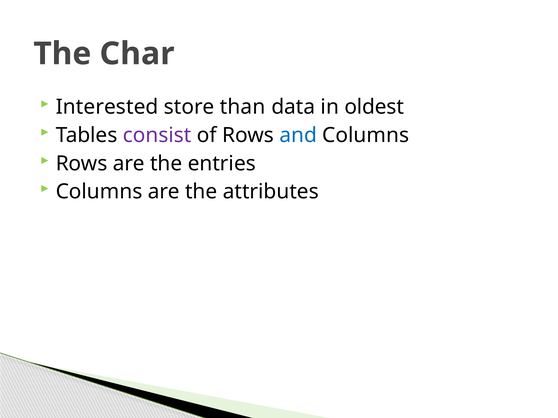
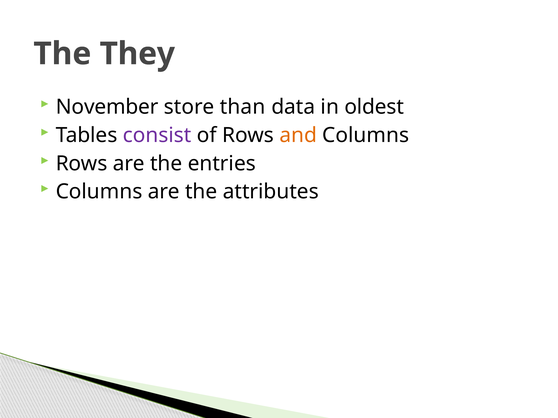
Char: Char -> They
Interested: Interested -> November
and colour: blue -> orange
